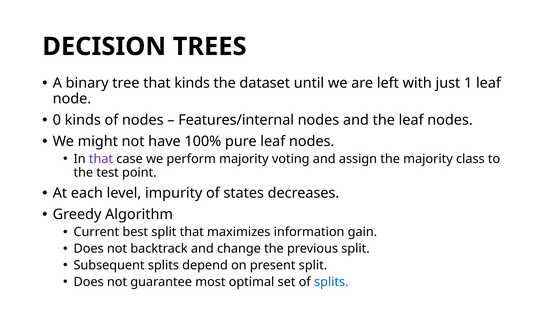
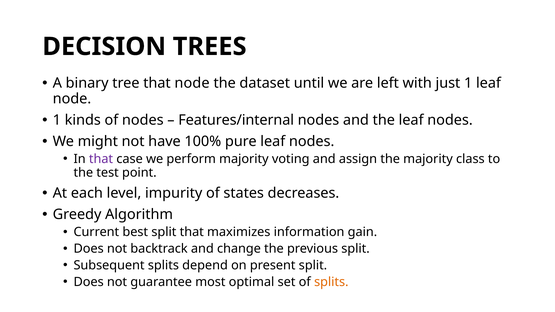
that kinds: kinds -> node
0 at (57, 120): 0 -> 1
splits at (331, 282) colour: blue -> orange
